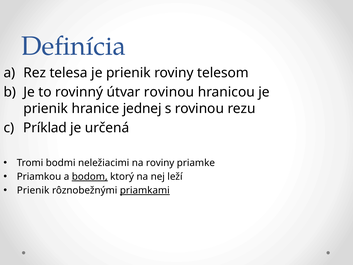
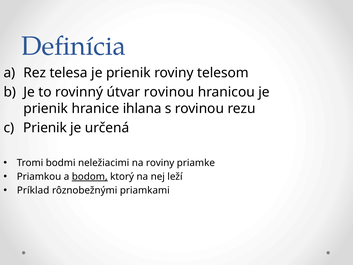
jednej: jednej -> ihlana
Príklad at (45, 128): Príklad -> Prienik
Prienik at (33, 190): Prienik -> Príklad
priamkami underline: present -> none
